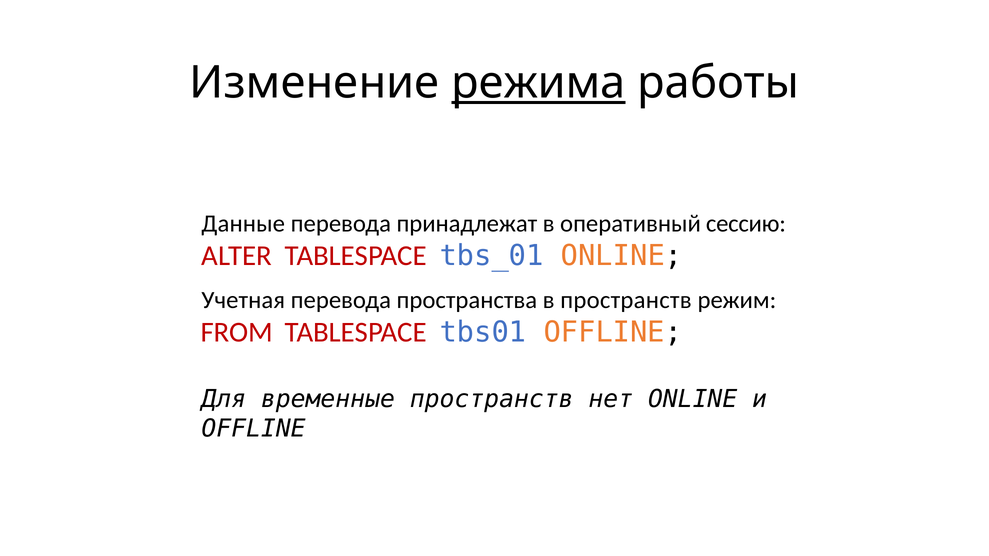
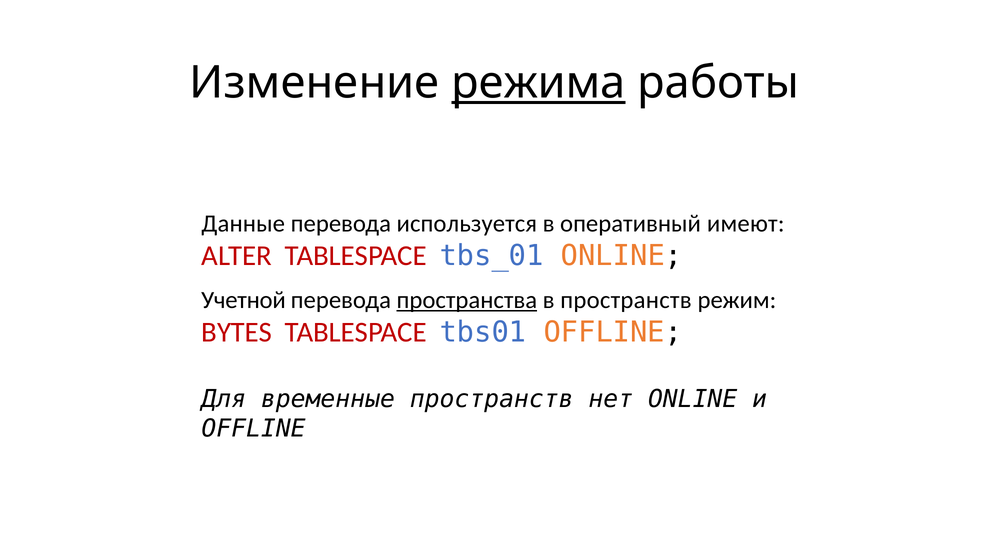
принадлежат: принадлежат -> используется
сессию: сессию -> имеют
Учетная: Учетная -> Учетной
пространства underline: none -> present
FROM: FROM -> BYTES
